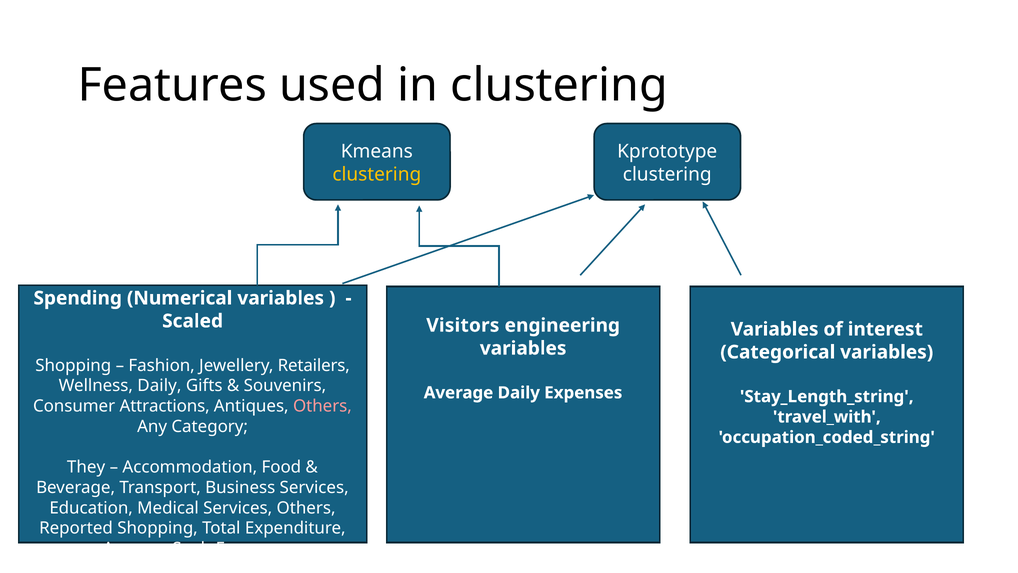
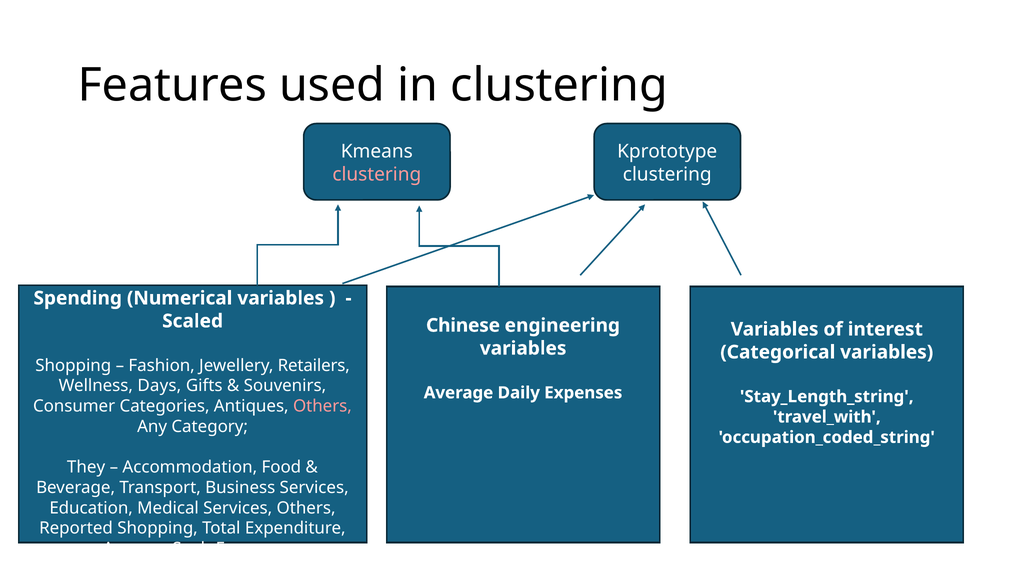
clustering at (377, 174) colour: yellow -> pink
Visitors: Visitors -> Chinese
Wellness Daily: Daily -> Days
Attractions: Attractions -> Categories
